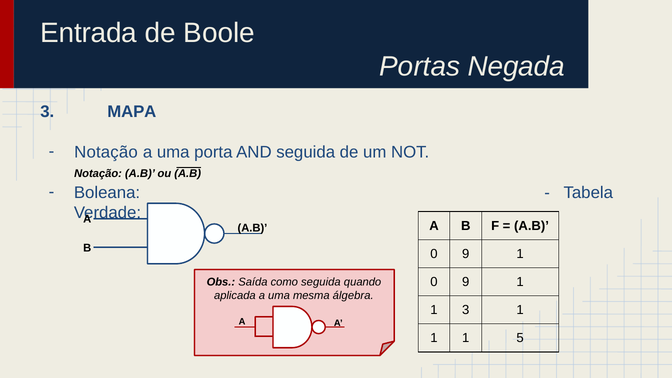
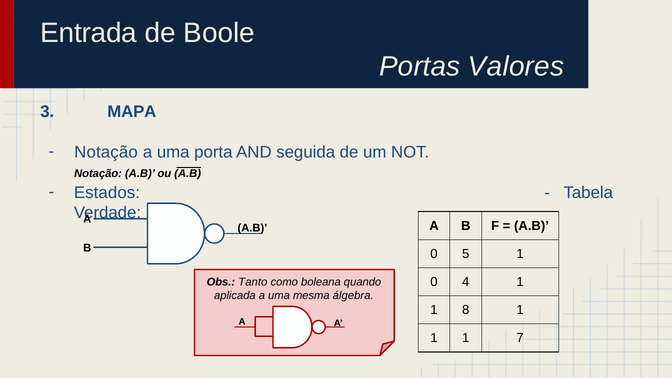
Negada: Negada -> Valores
Boleana: Boleana -> Estados
9 at (466, 254): 9 -> 5
9 at (466, 282): 9 -> 4
Saída: Saída -> Tanto
como seguida: seguida -> boleana
1 3: 3 -> 8
5: 5 -> 7
